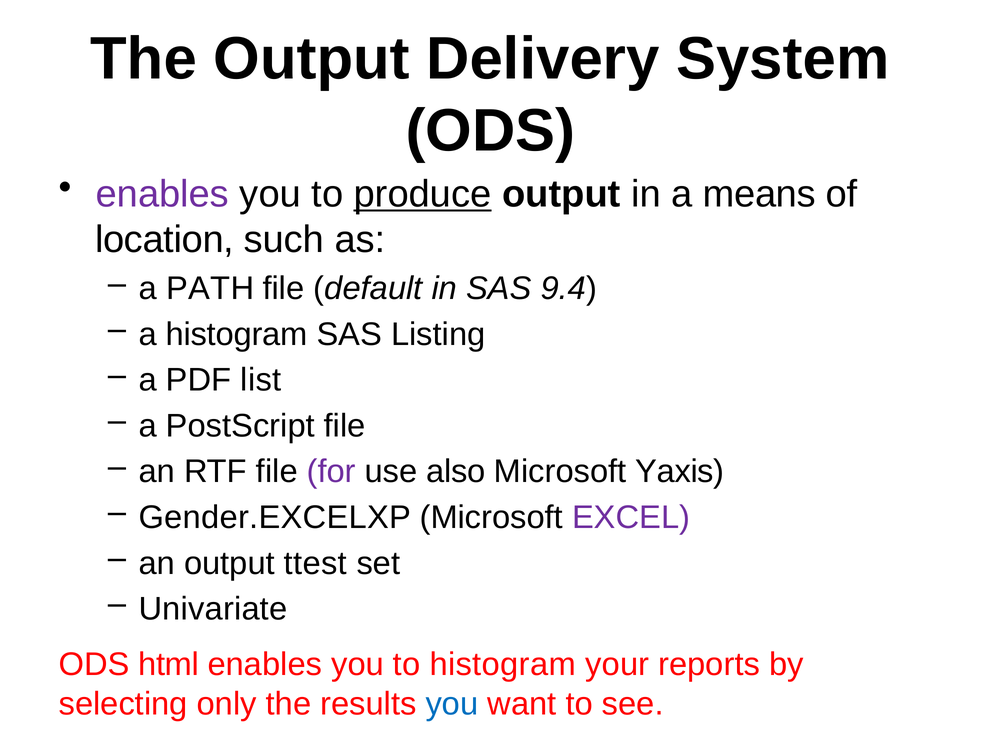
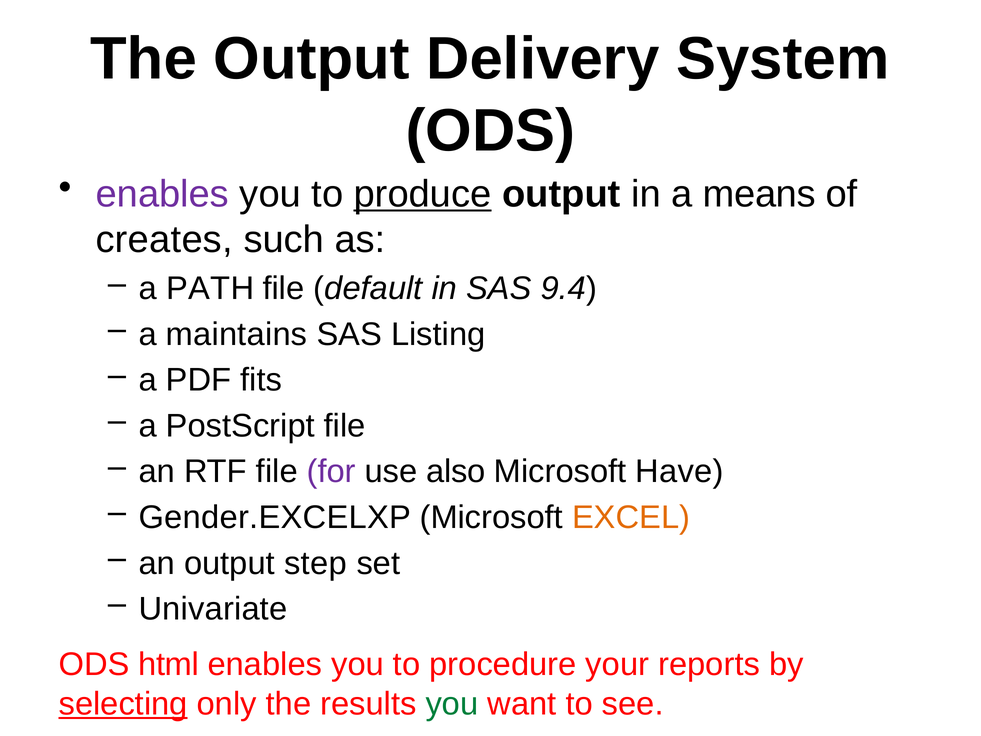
location: location -> creates
a histogram: histogram -> maintains
list: list -> fits
Yaxis: Yaxis -> Have
EXCEL colour: purple -> orange
ttest: ttest -> step
to histogram: histogram -> procedure
selecting underline: none -> present
you at (452, 704) colour: blue -> green
